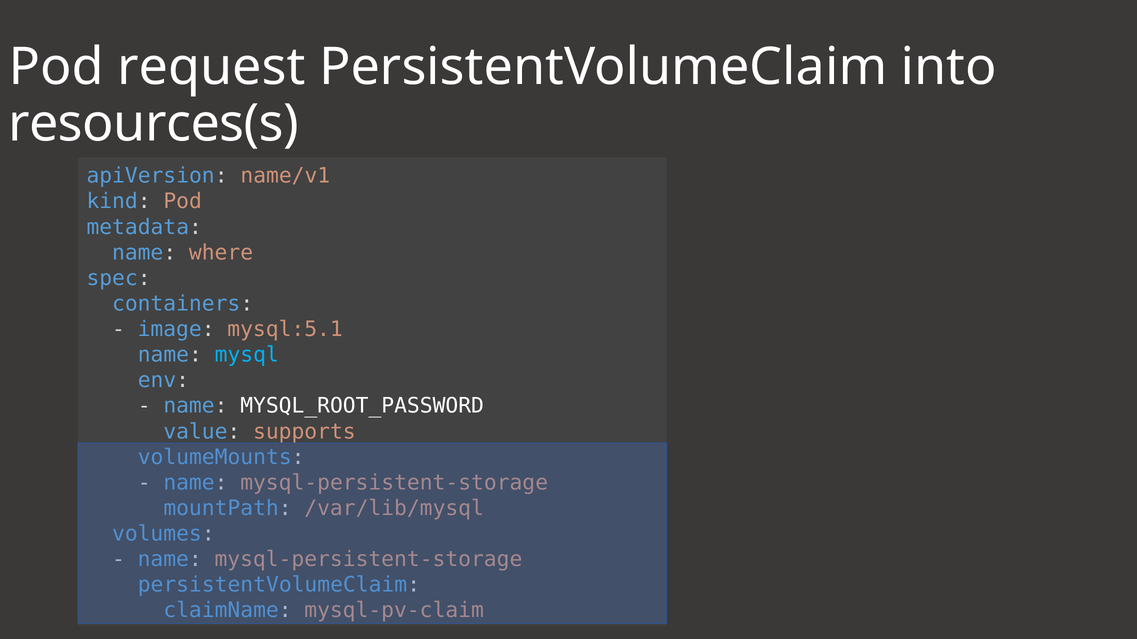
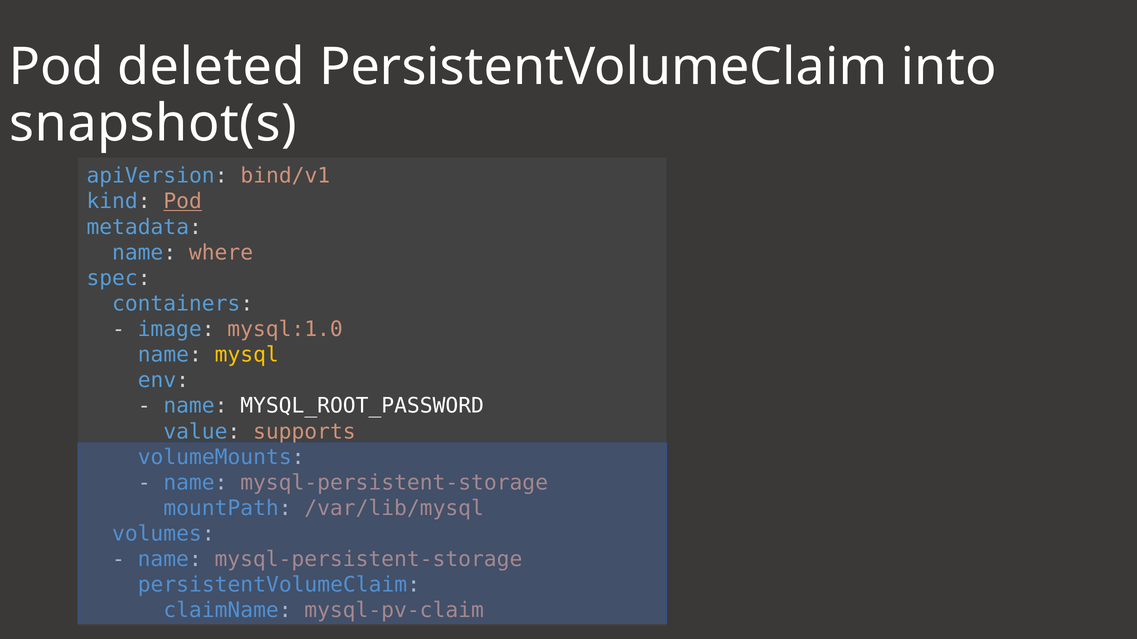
request: request -> deleted
resources(s: resources(s -> snapshot(s
name/v1: name/v1 -> bind/v1
Pod at (183, 202) underline: none -> present
mysql:5.1: mysql:5.1 -> mysql:1.0
mysql colour: light blue -> yellow
